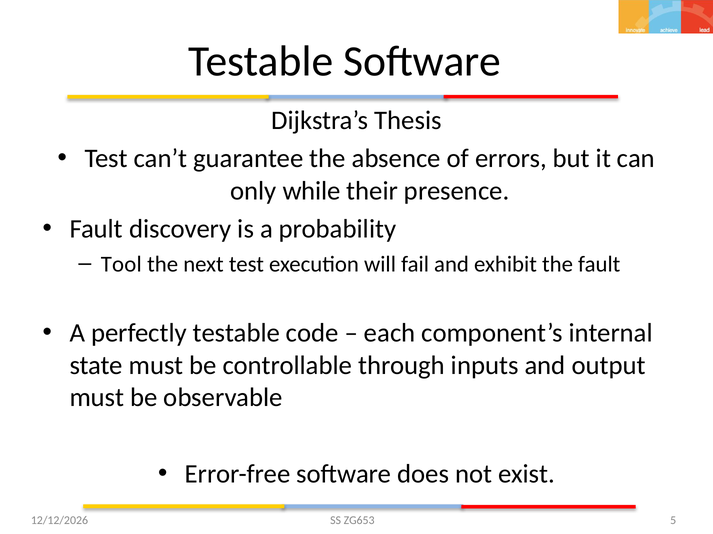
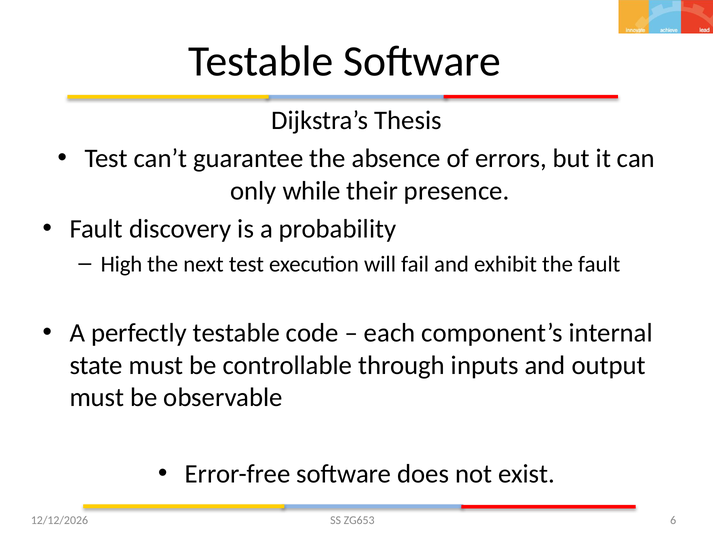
Tool: Tool -> High
5: 5 -> 6
